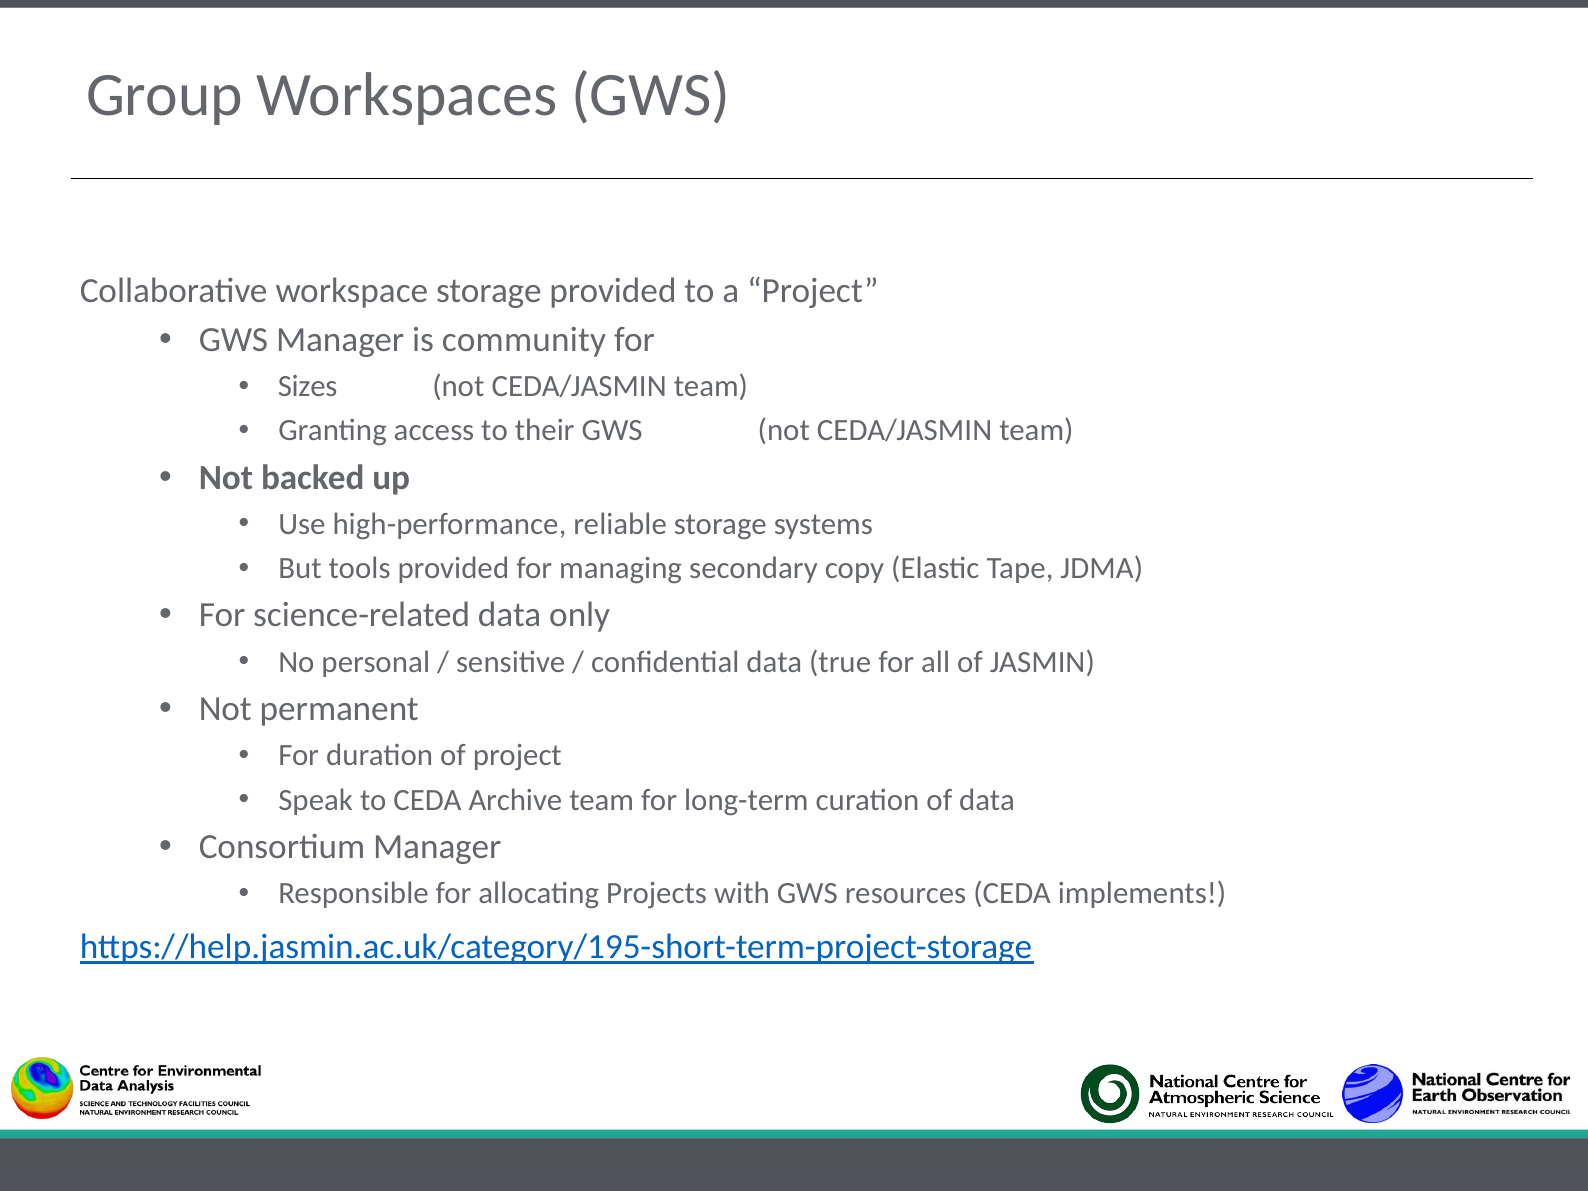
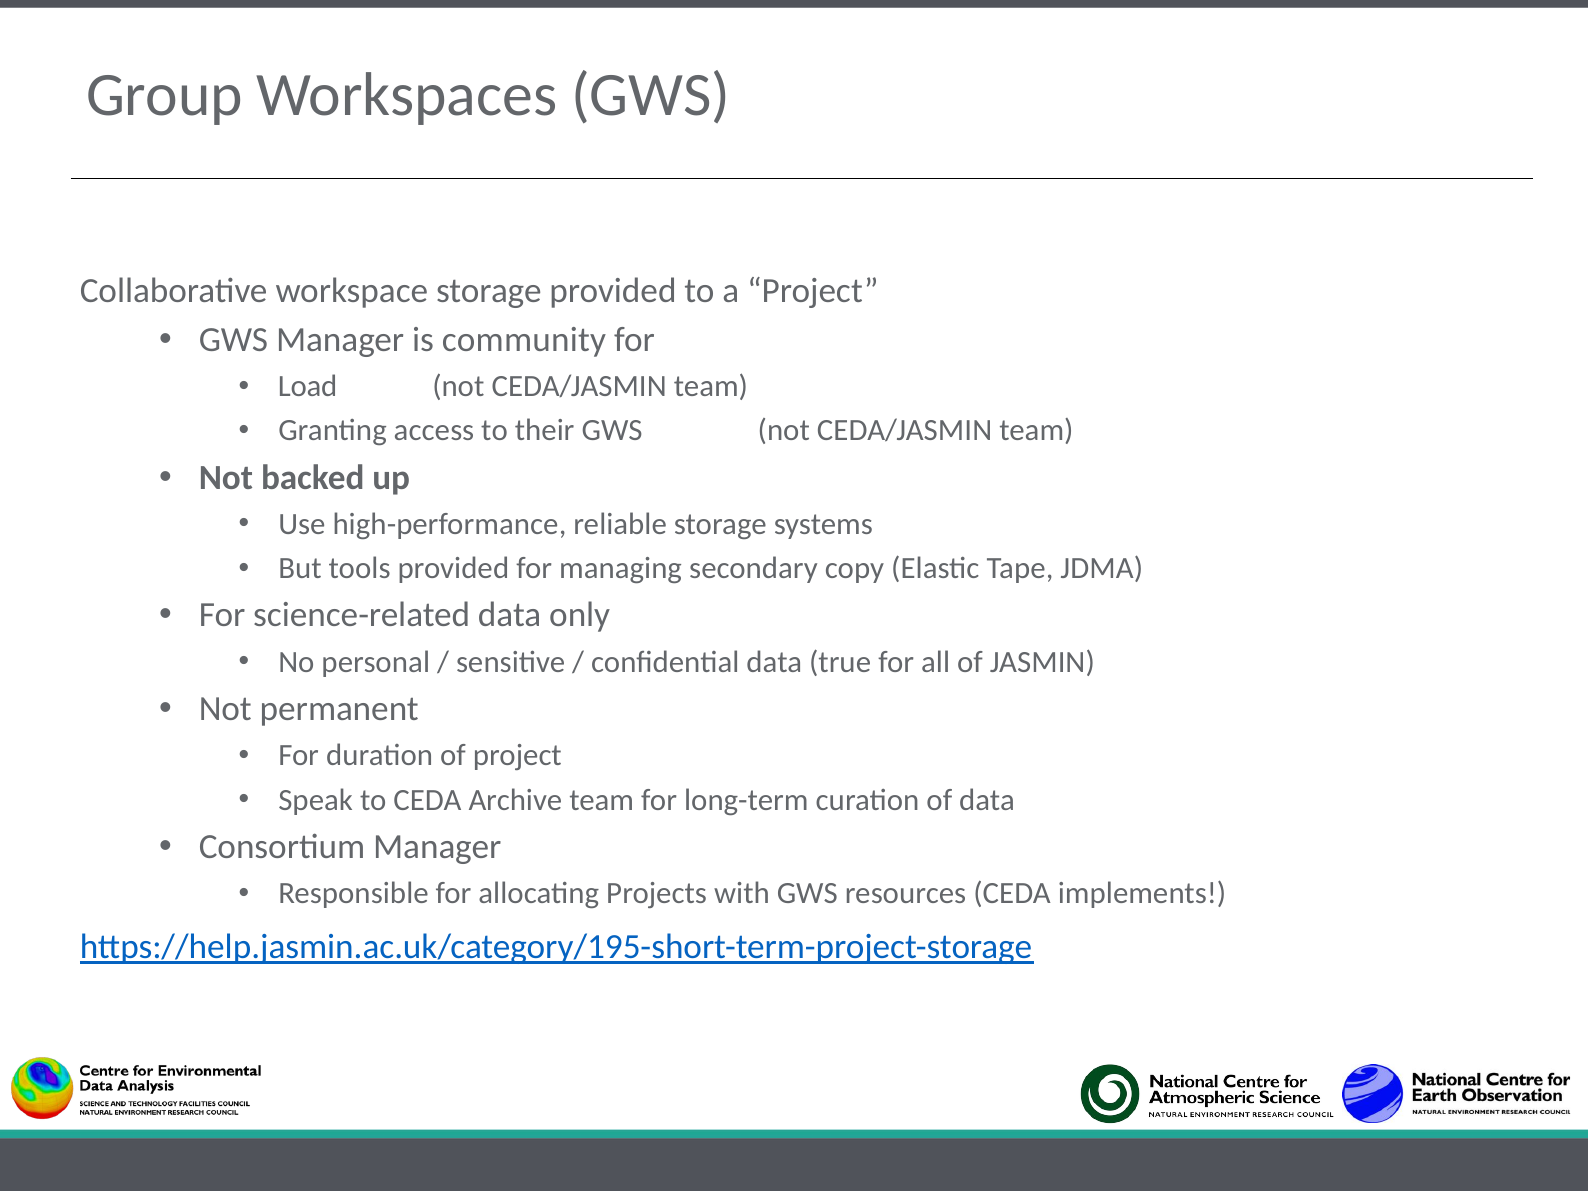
Sizes: Sizes -> Load
